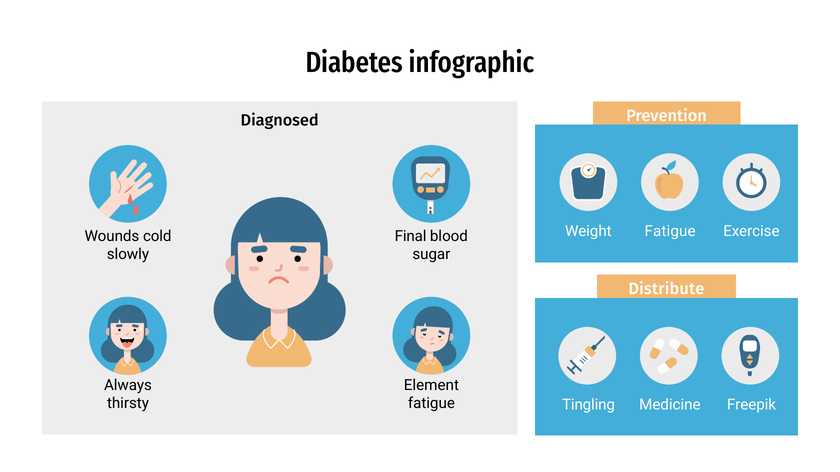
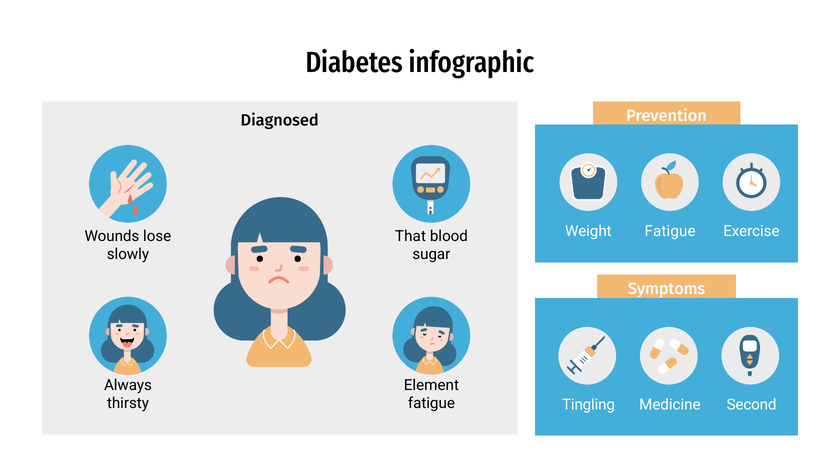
cold: cold -> lose
Final: Final -> That
Distribute: Distribute -> Symptoms
Freepik: Freepik -> Second
